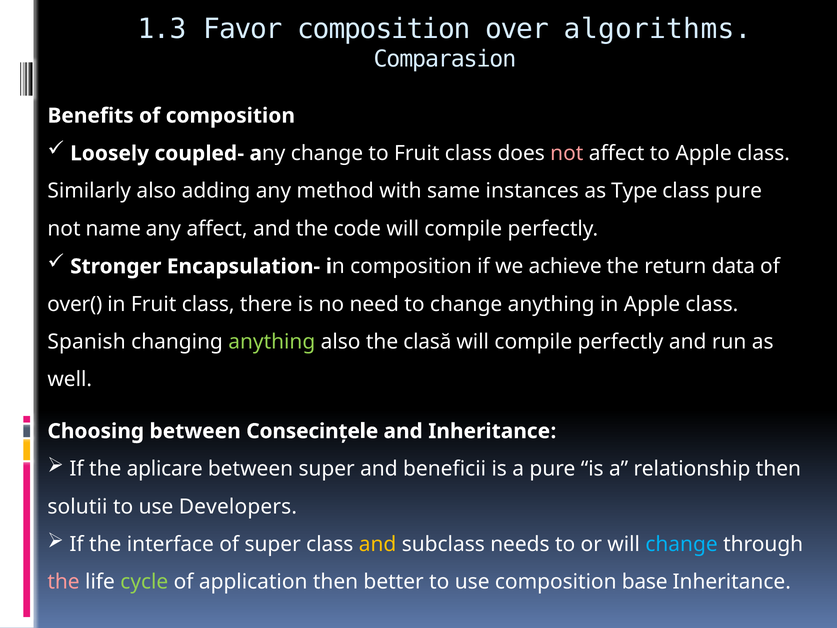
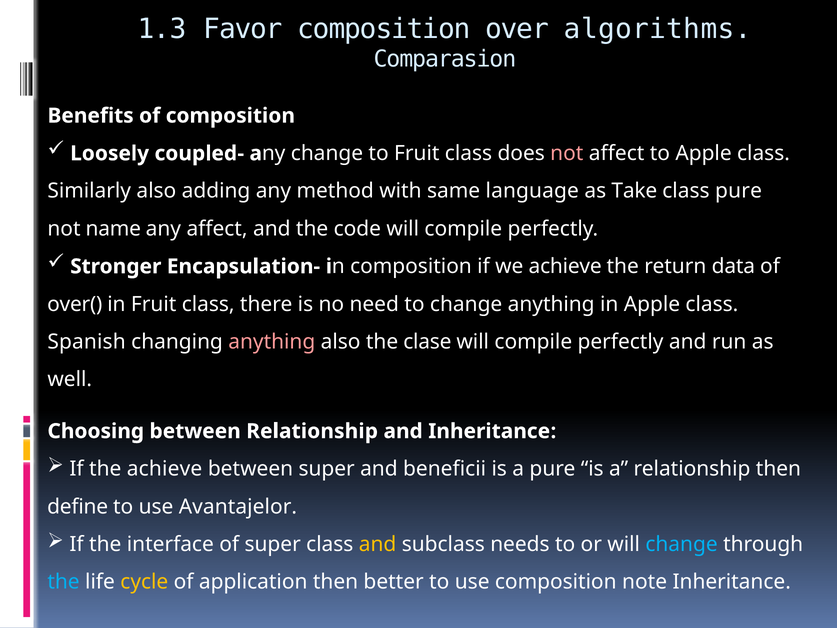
instances: instances -> language
Type: Type -> Take
anything at (272, 342) colour: light green -> pink
clasă: clasă -> clase
between Consecinţele: Consecinţele -> Relationship
the aplicare: aplicare -> achieve
solutii: solutii -> define
Developers: Developers -> Avantajelor
the at (64, 582) colour: pink -> light blue
cycle colour: light green -> yellow
base: base -> note
